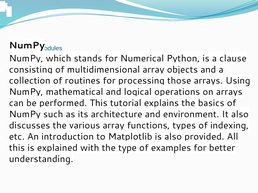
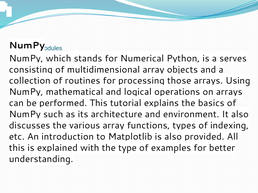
clause: clause -> serves
